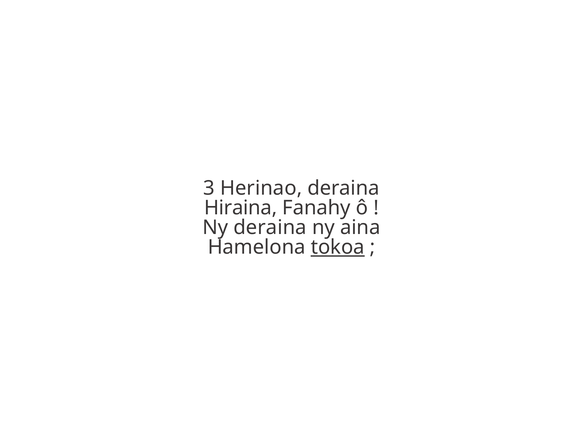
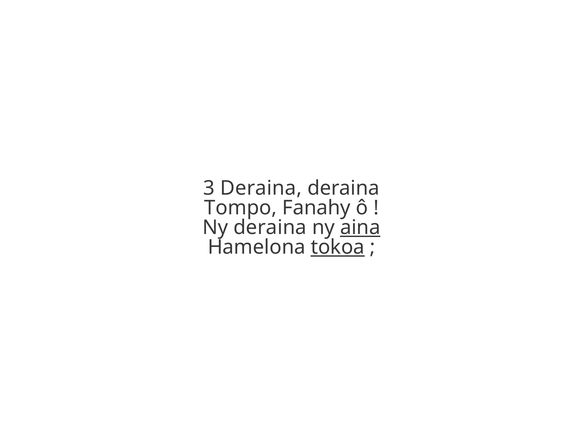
3 Herinao: Herinao -> Deraina
Hiraina: Hiraina -> Tompo
aina underline: none -> present
